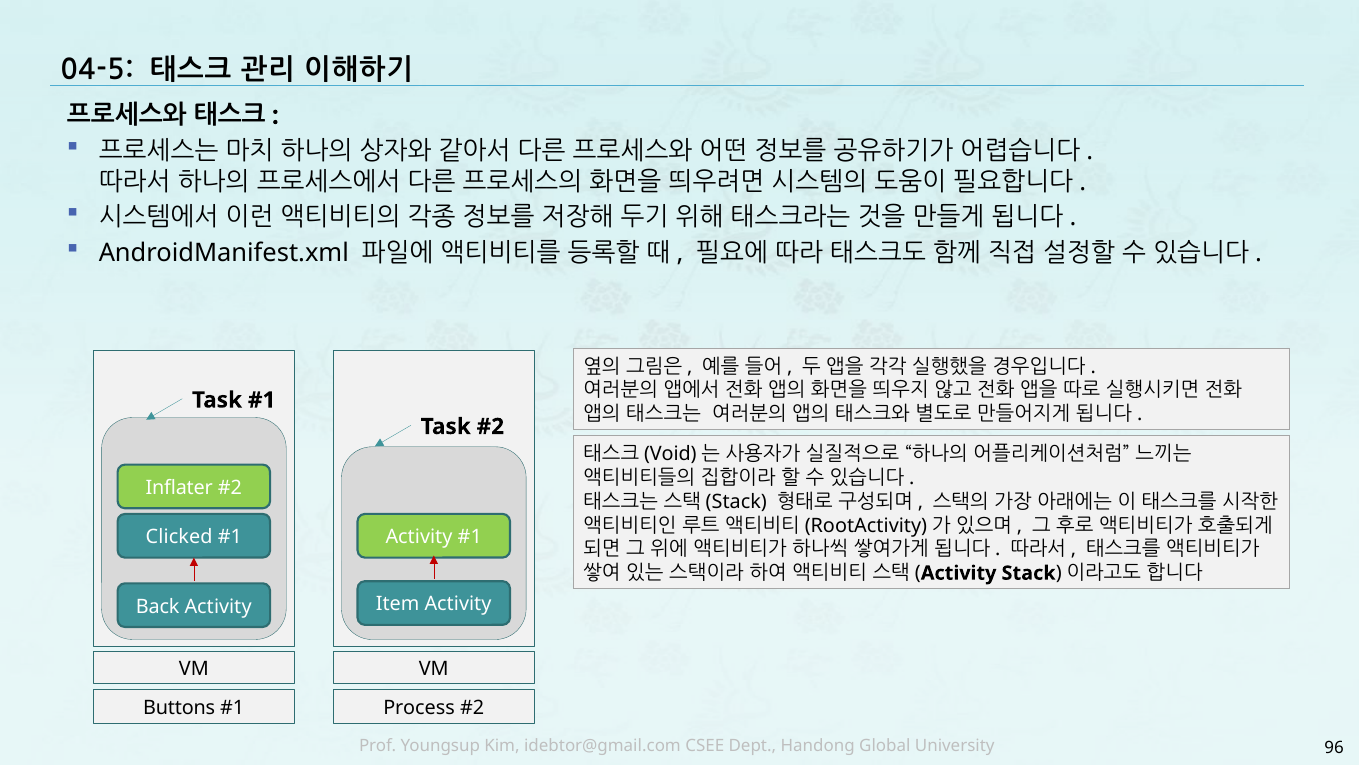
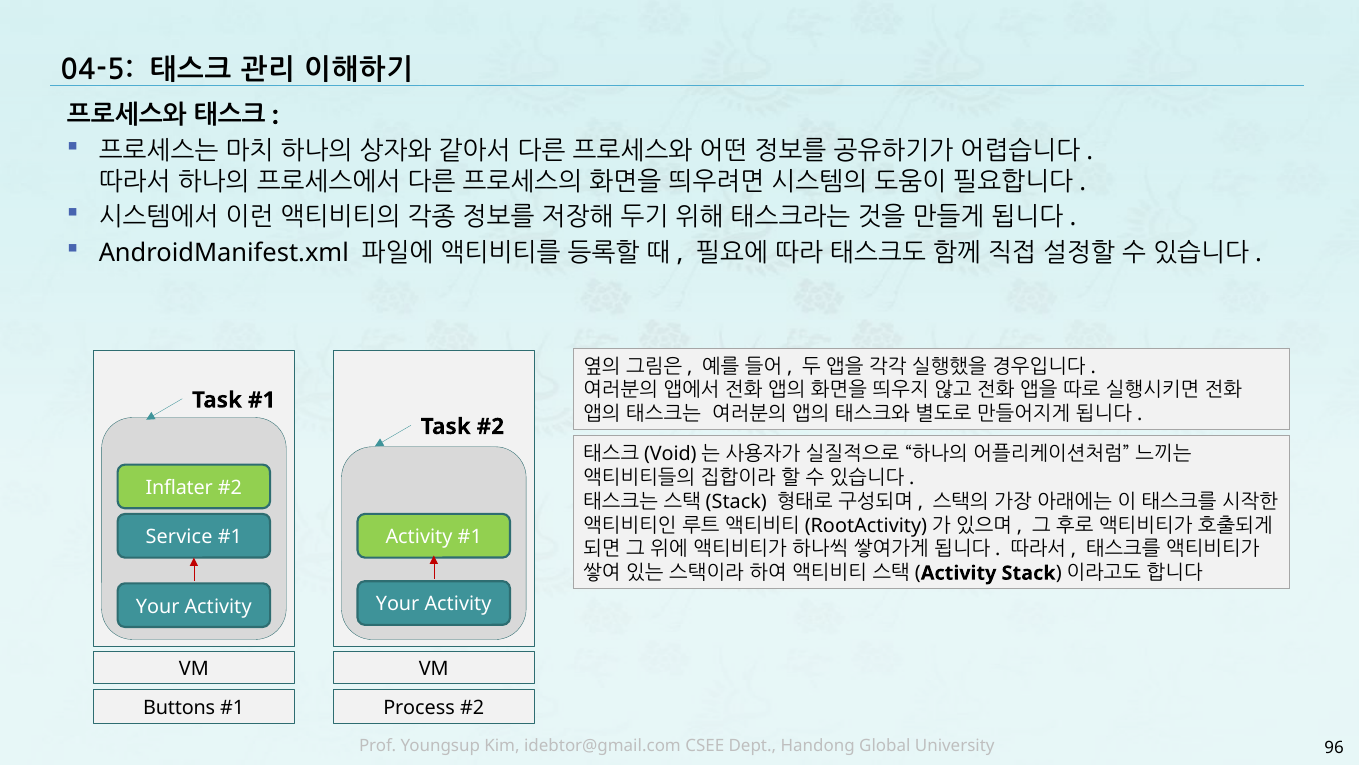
Clicked: Clicked -> Service
Item at (398, 604): Item -> Your
Back at (158, 606): Back -> Your
